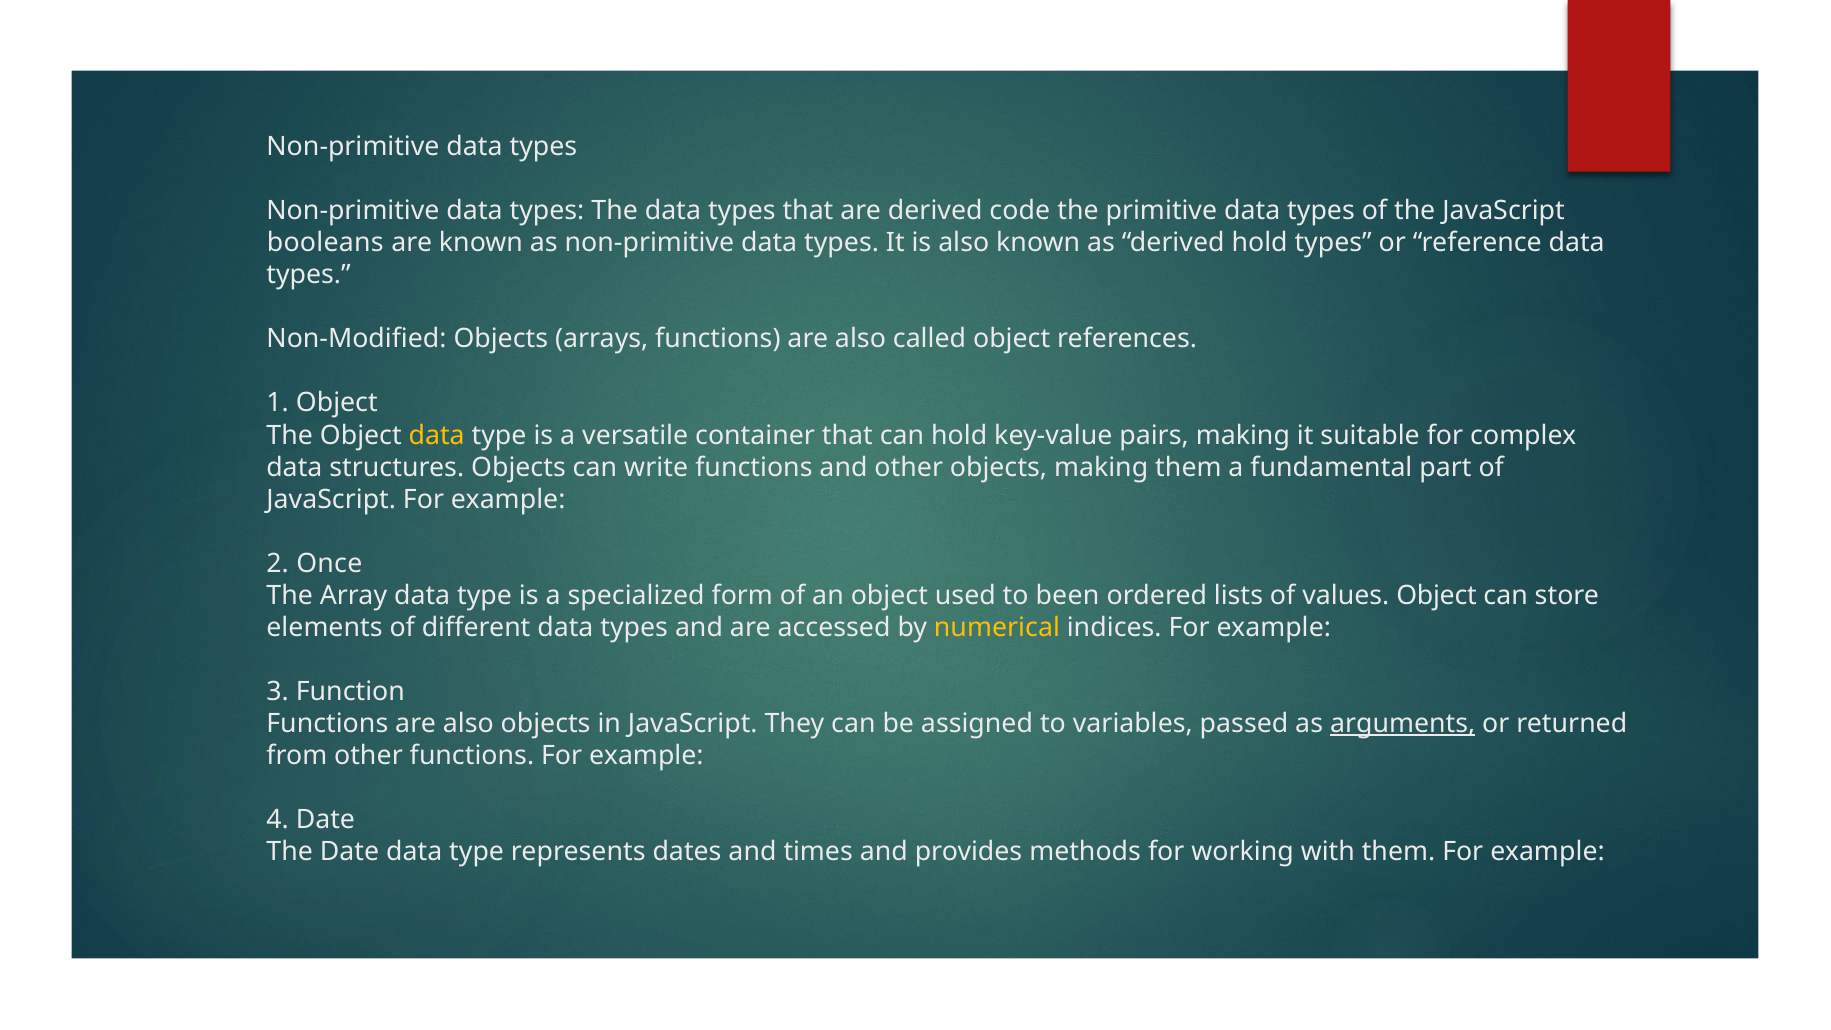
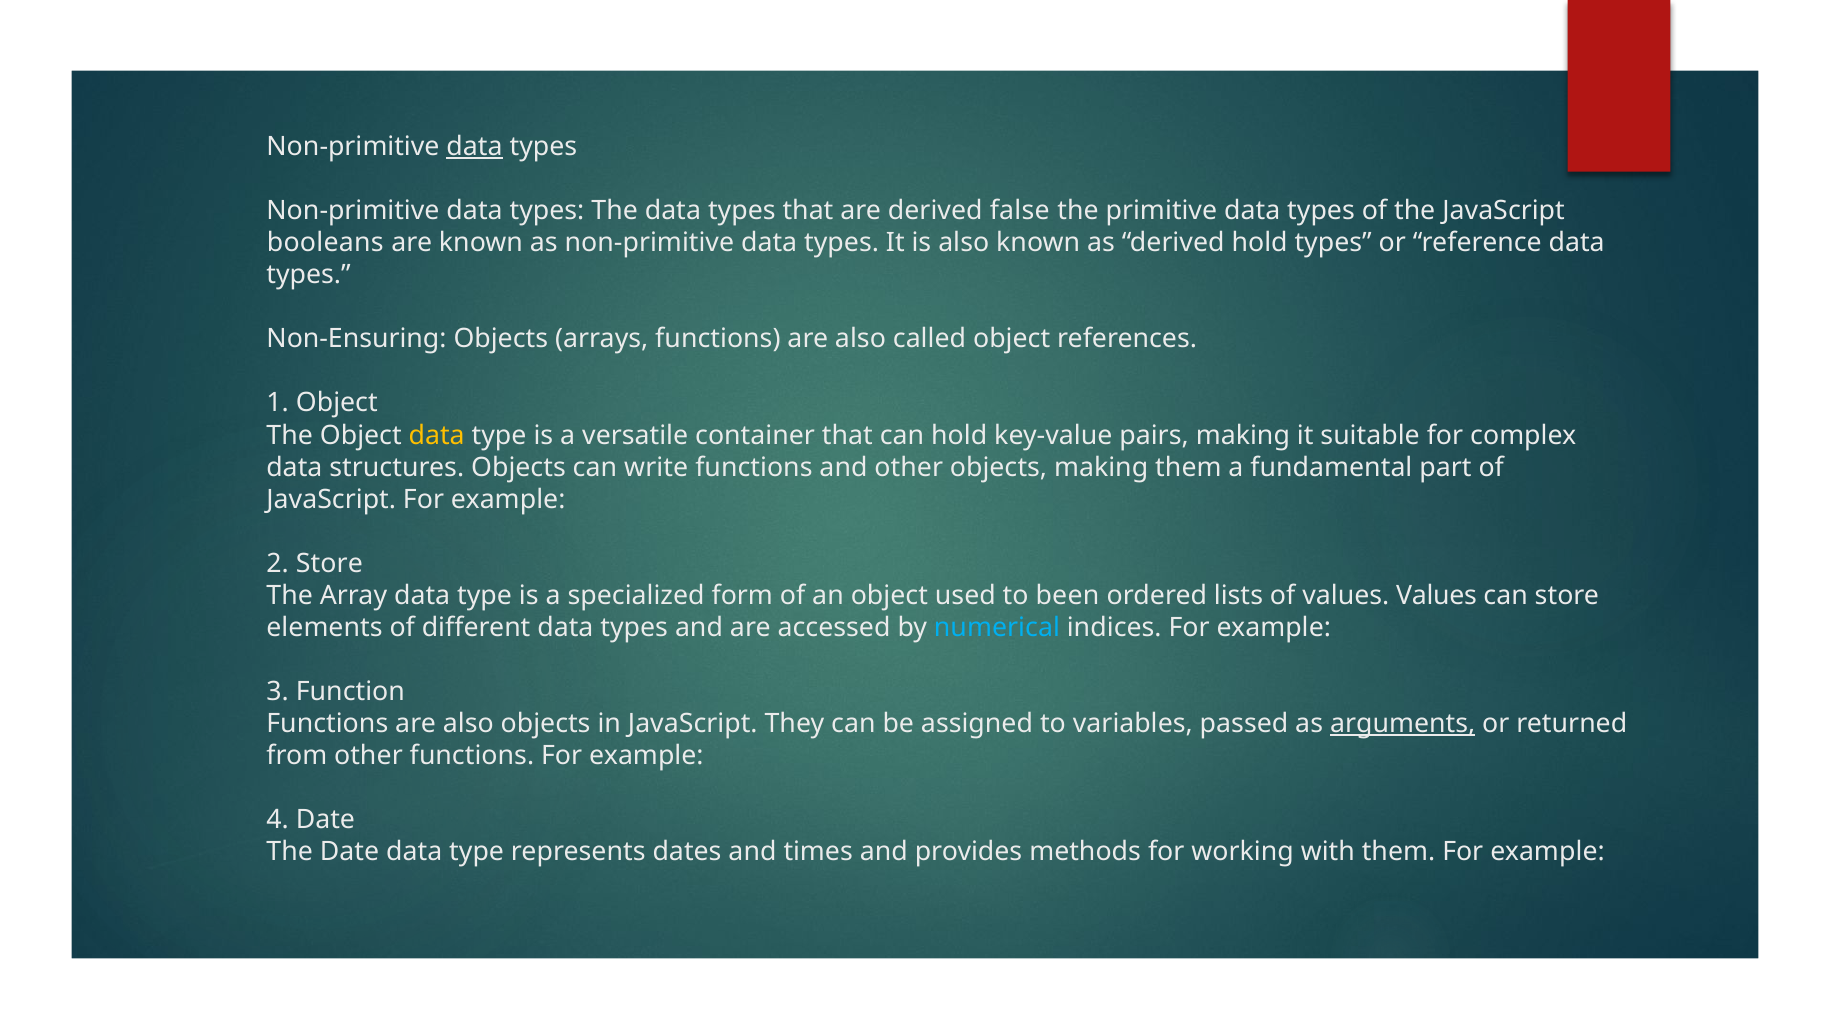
data at (475, 147) underline: none -> present
code: code -> false
Non-Modified: Non-Modified -> Non-Ensuring
2 Once: Once -> Store
values Object: Object -> Values
numerical colour: yellow -> light blue
